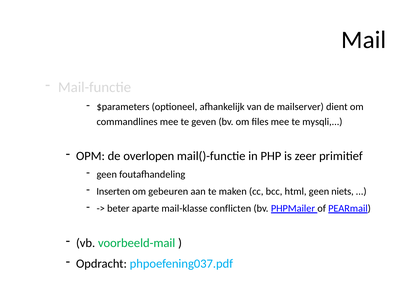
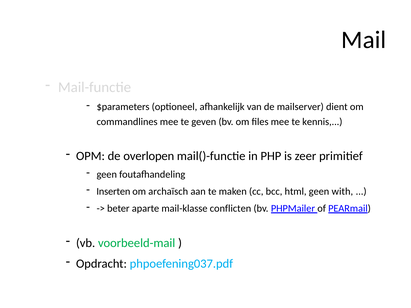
mysqli: mysqli -> kennis
gebeuren: gebeuren -> archaïsch
niets: niets -> with
